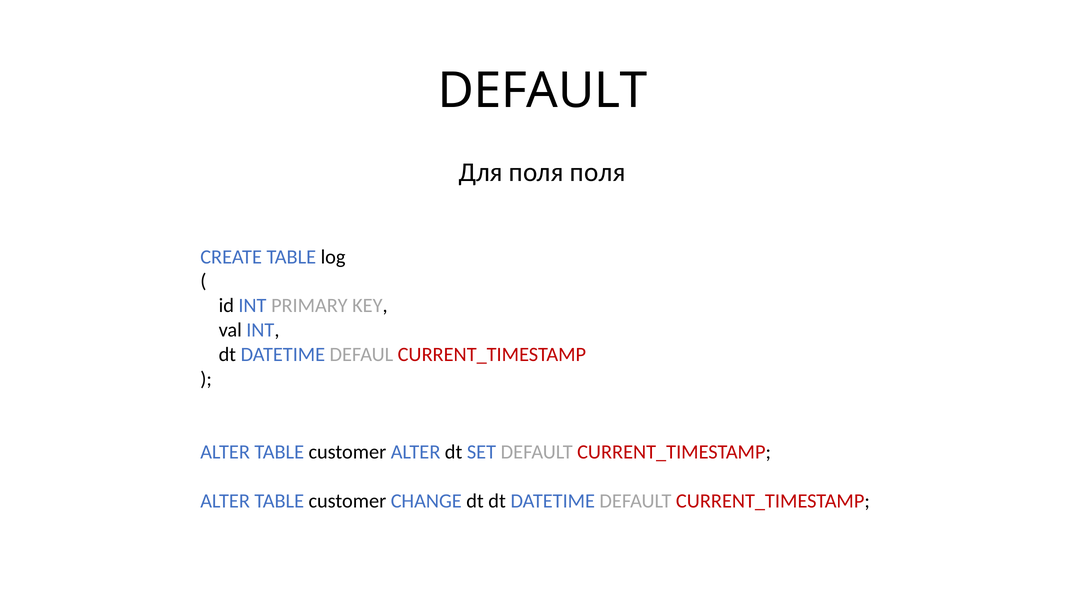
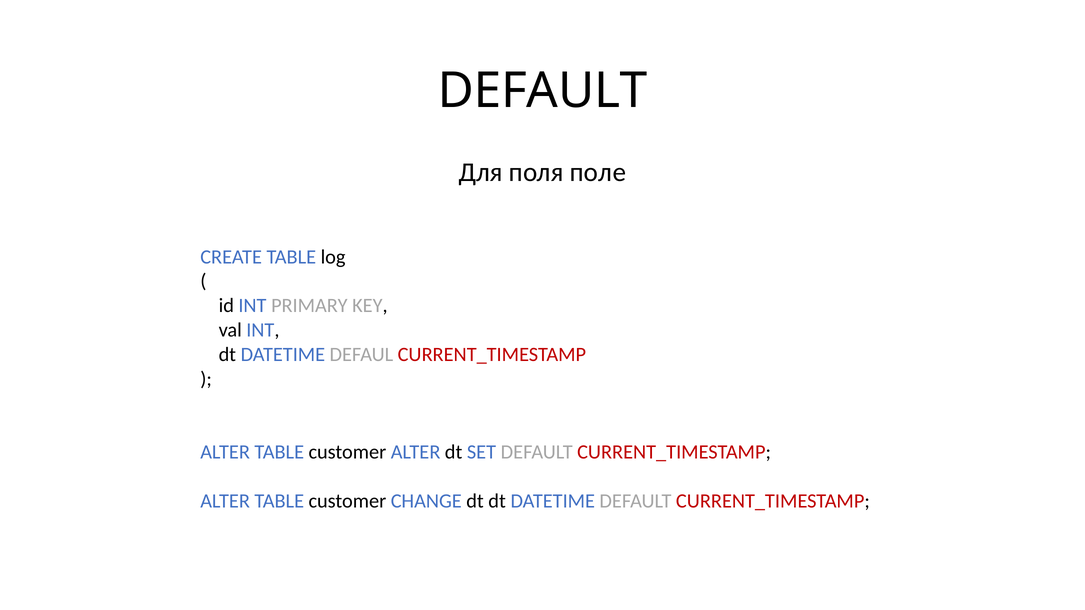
поля поля: поля -> поле
